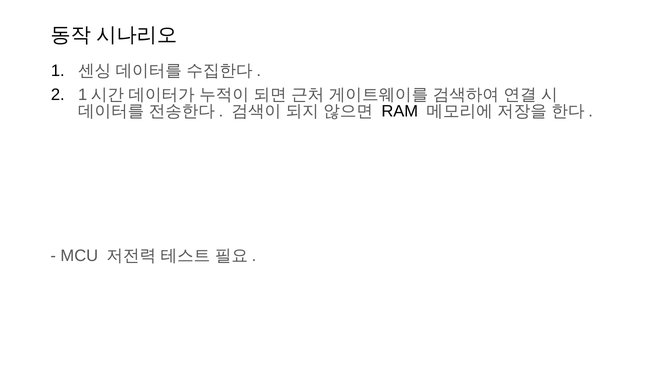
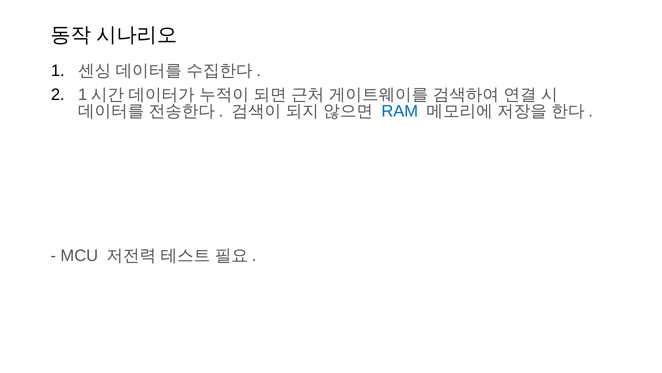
RAM colour: black -> blue
